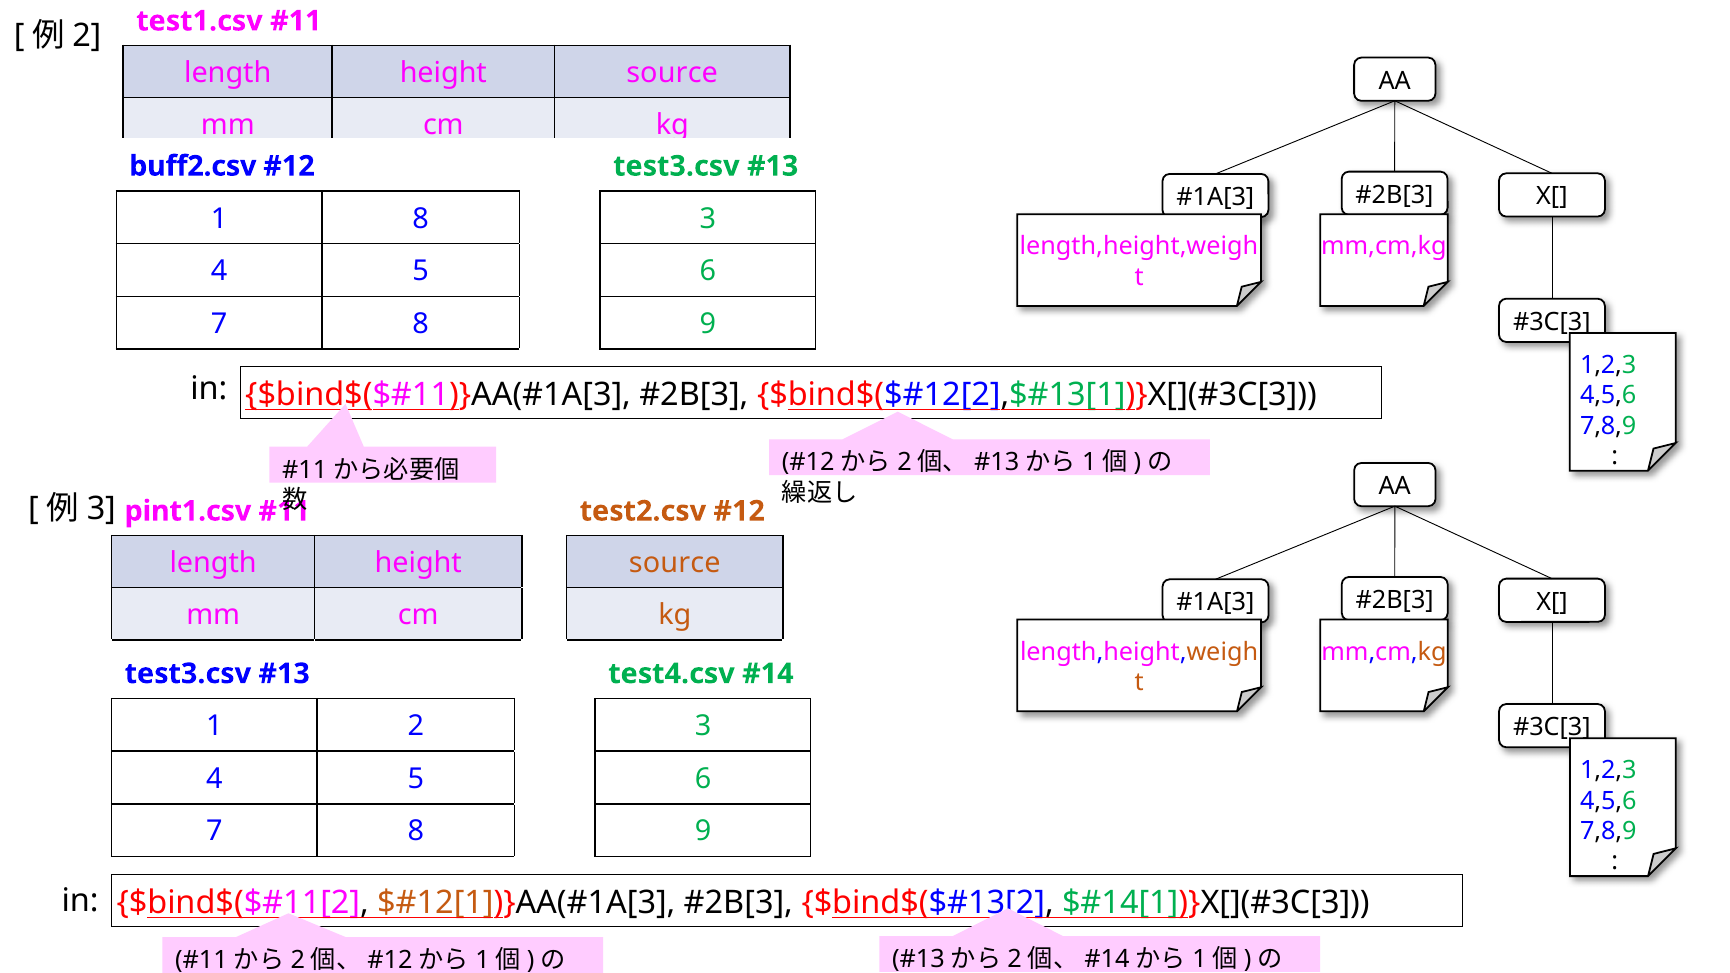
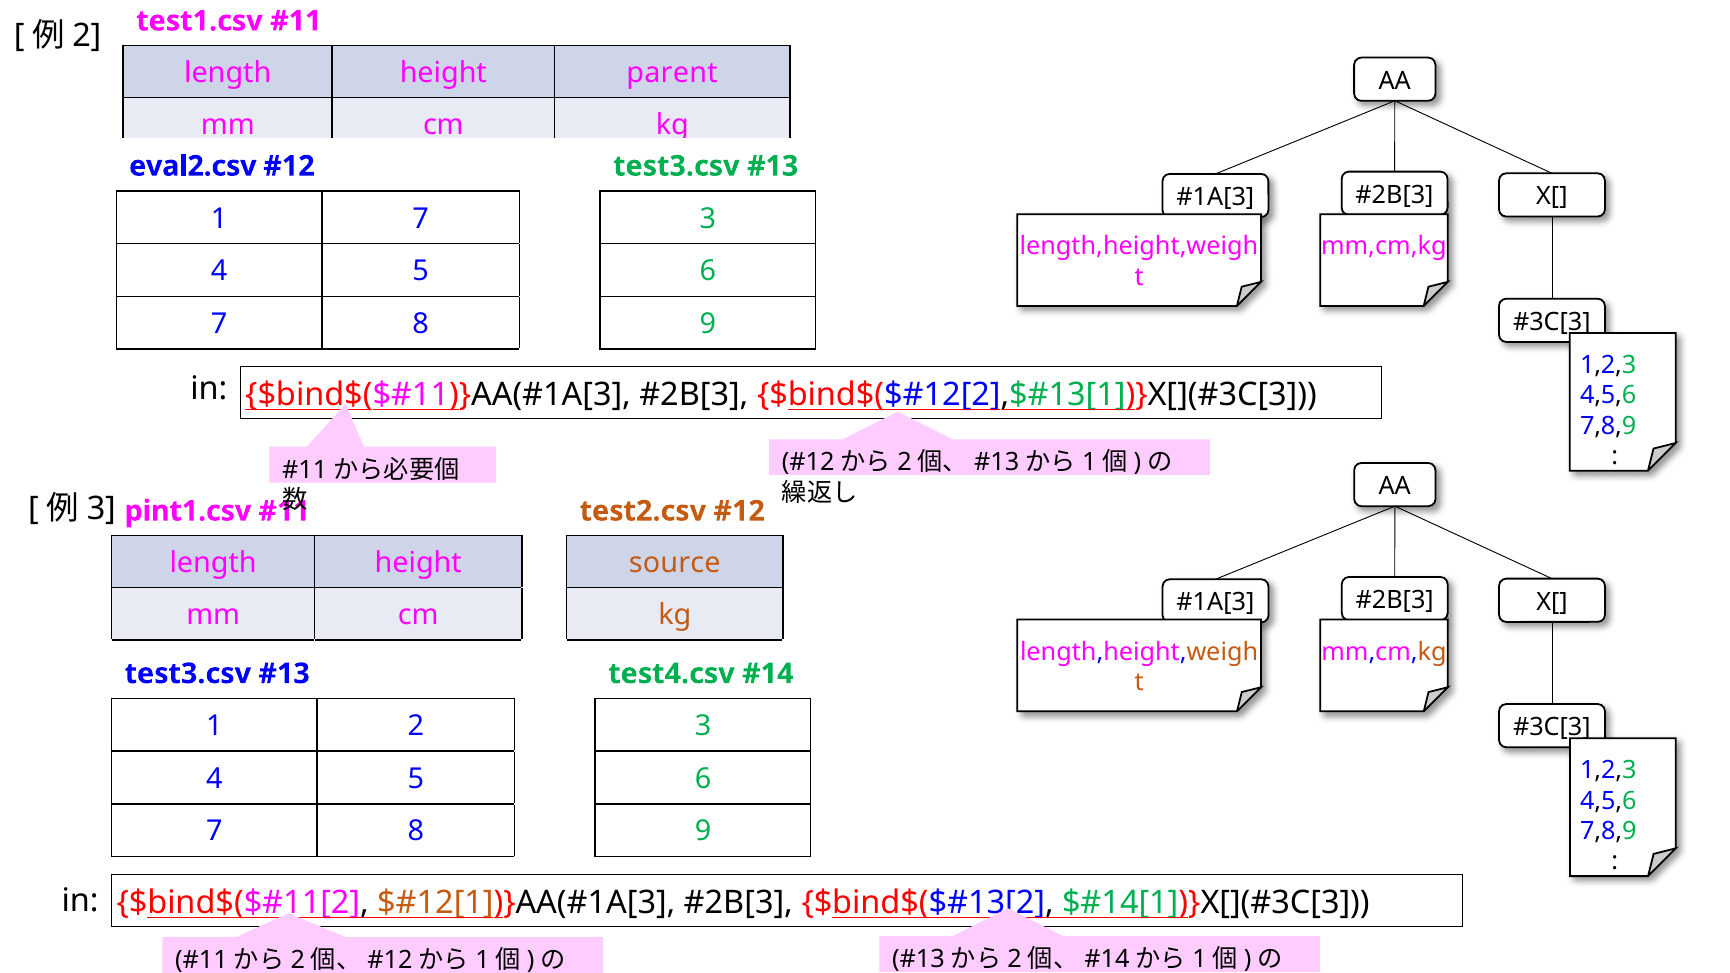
source at (672, 73): source -> parent
buff2.csv: buff2.csv -> eval2.csv
1 8: 8 -> 7
